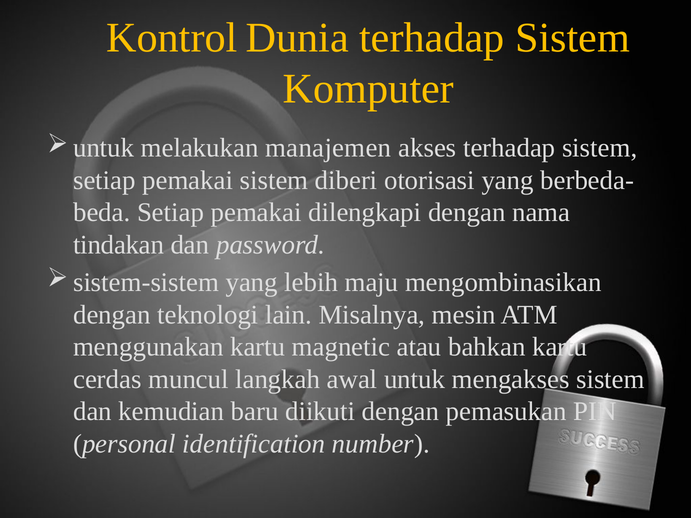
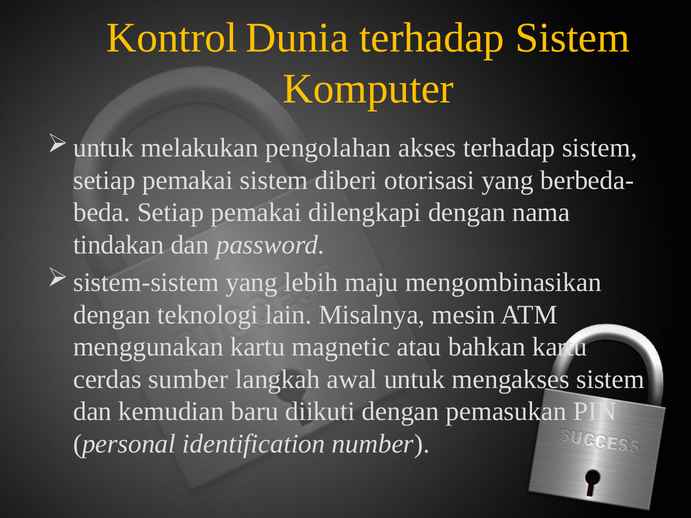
manajemen: manajemen -> pengolahan
muncul: muncul -> sumber
